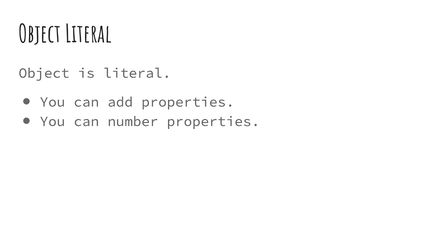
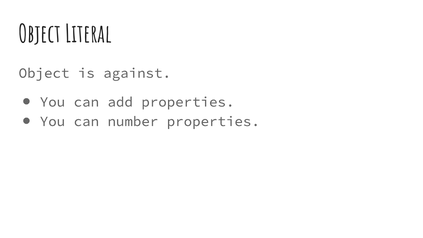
is literal: literal -> against
